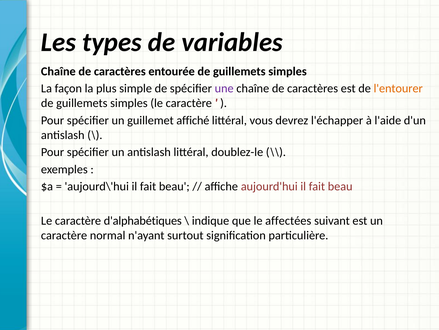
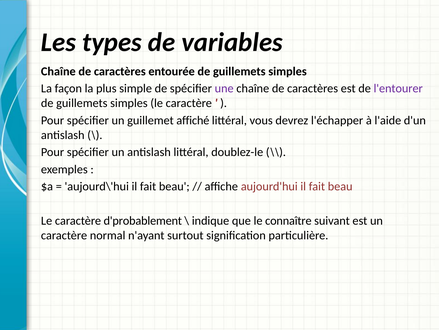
l'entourer colour: orange -> purple
d'alphabétiques: d'alphabétiques -> d'probablement
affectées: affectées -> connaître
